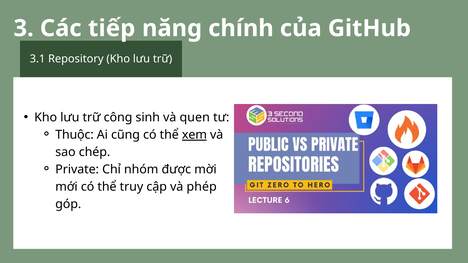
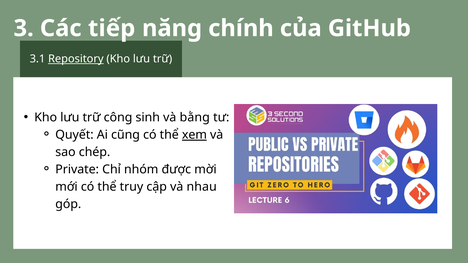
Repository underline: none -> present
quen: quen -> bằng
Thuộc: Thuộc -> Quyết
phép: phép -> nhau
